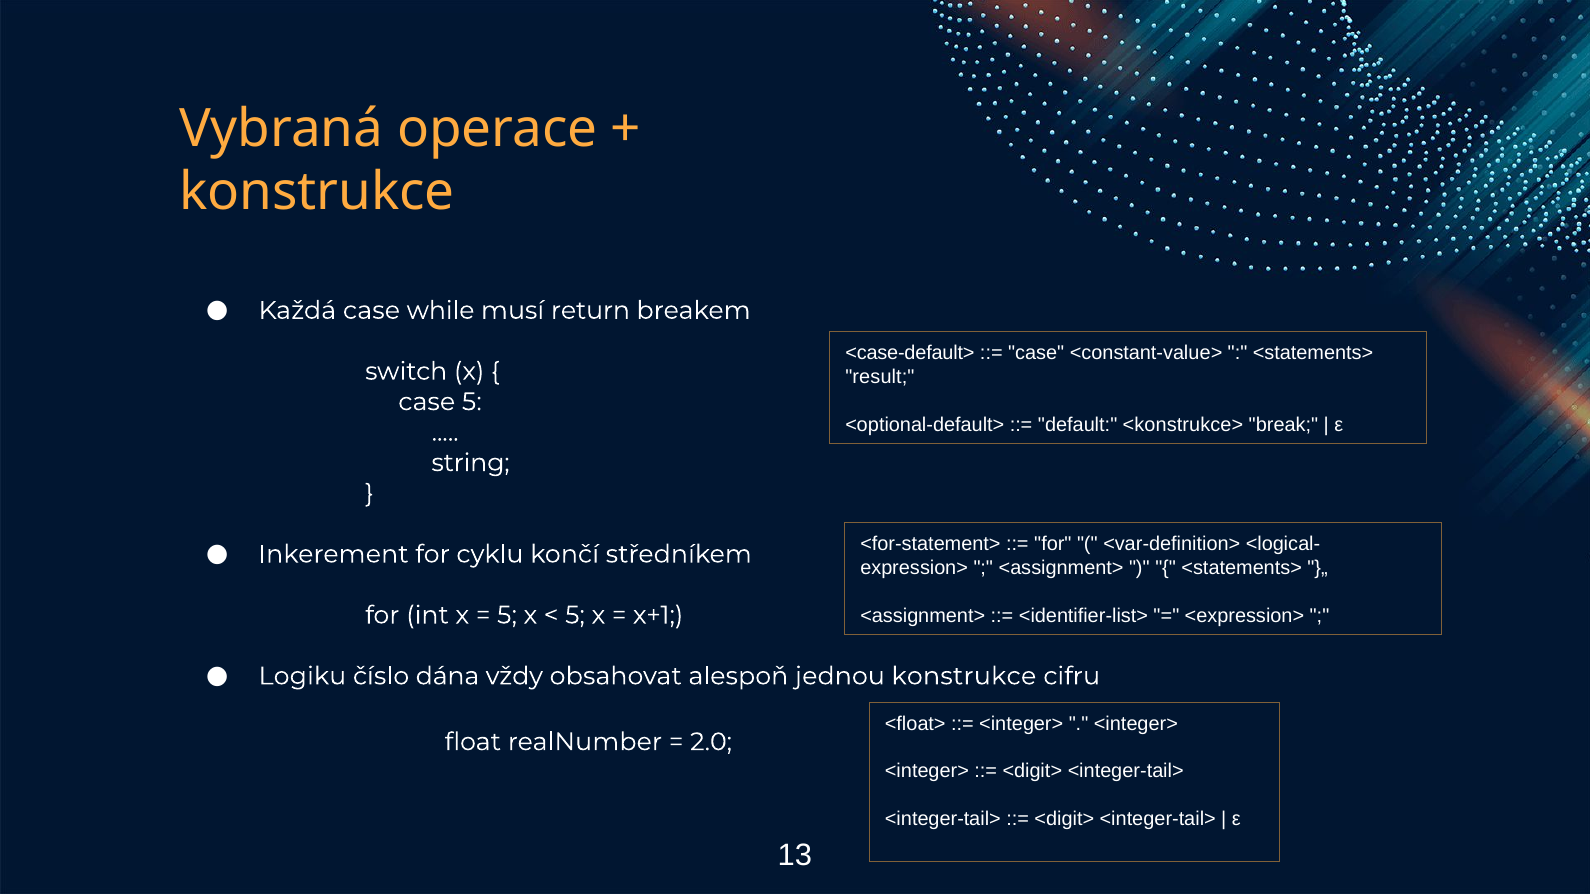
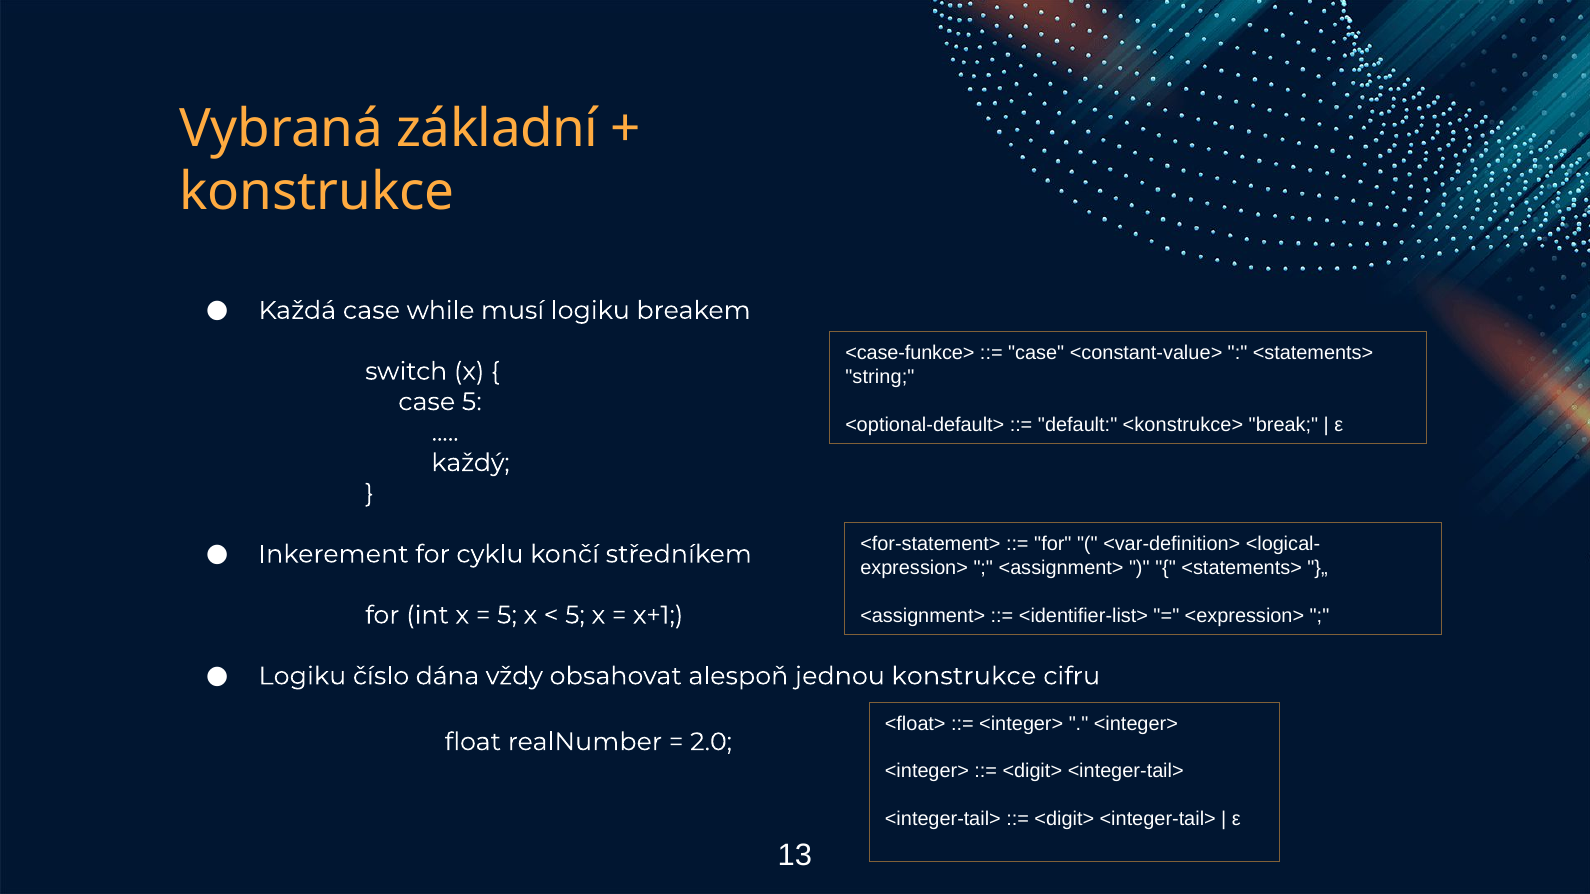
operace: operace -> základní
musí return: return -> logiku
<case-default>: <case-default> -> <case-funkce>
result: result -> string
string: string -> každý
